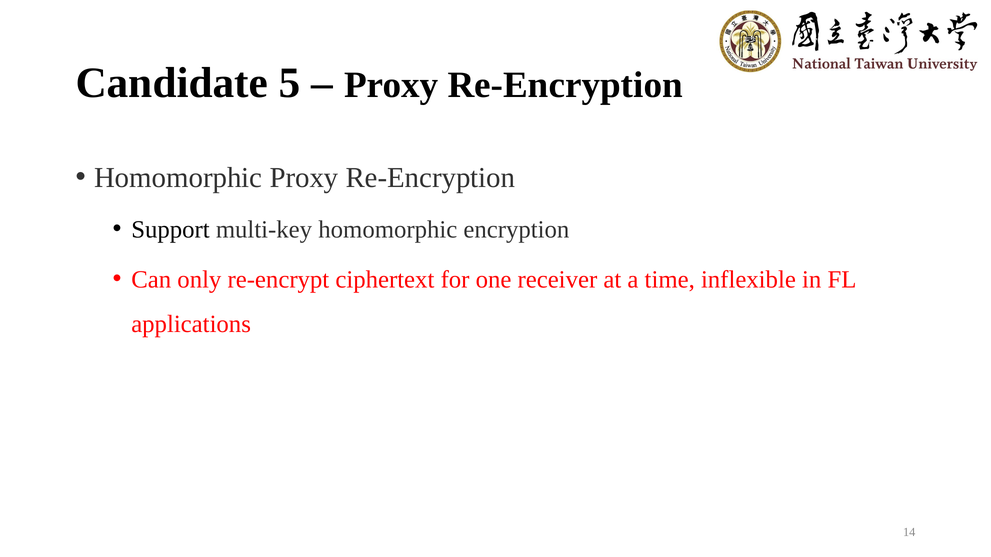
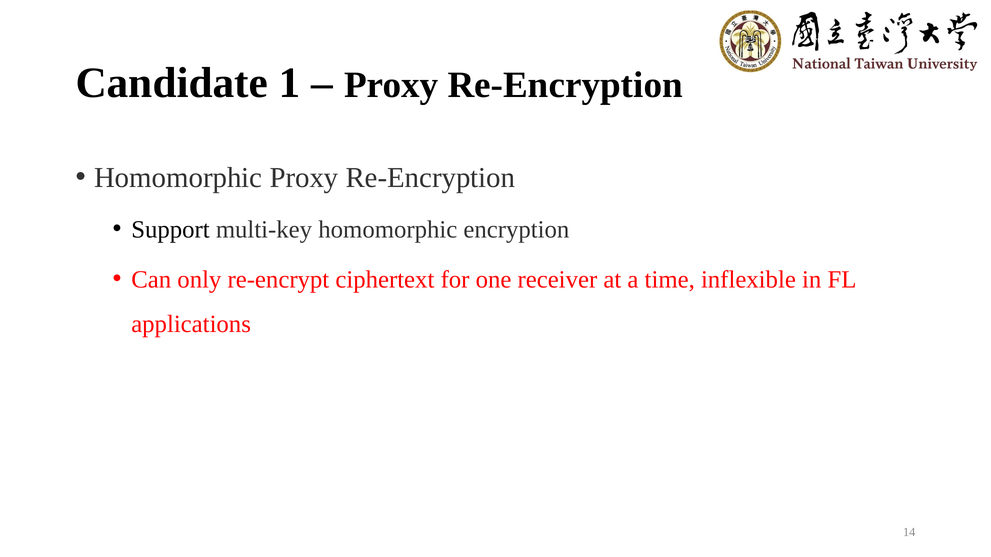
5: 5 -> 1
